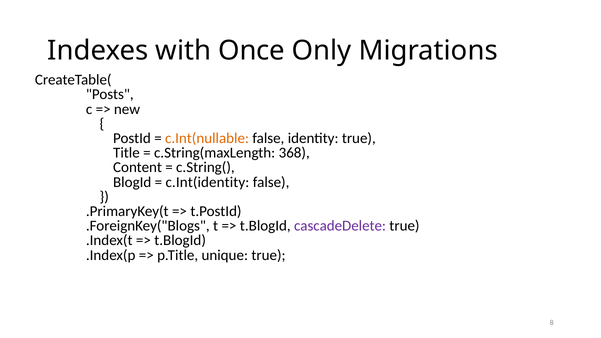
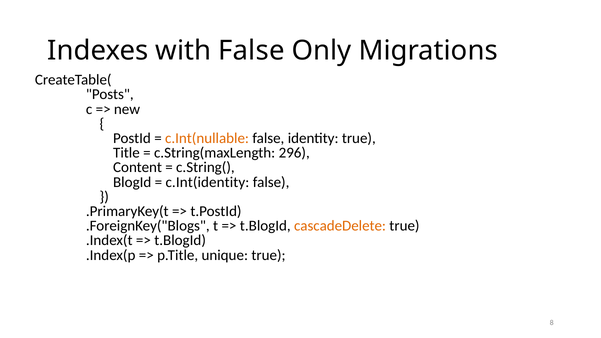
with Once: Once -> False
368: 368 -> 296
cascadeDelete colour: purple -> orange
